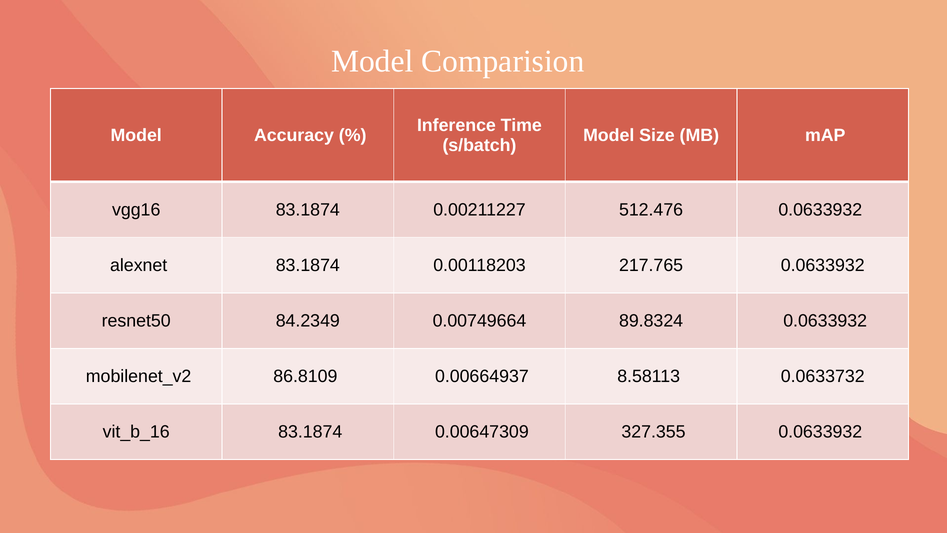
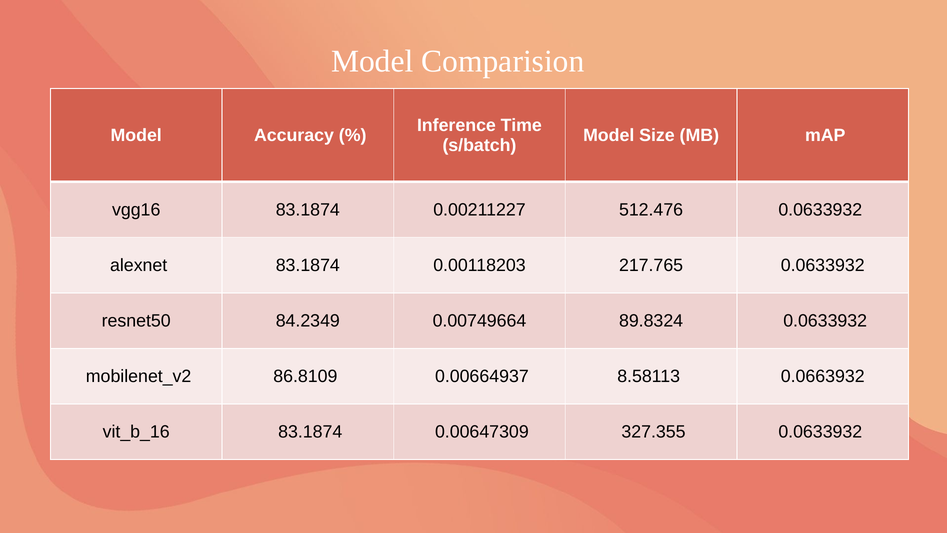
0.0633732: 0.0633732 -> 0.0663932
